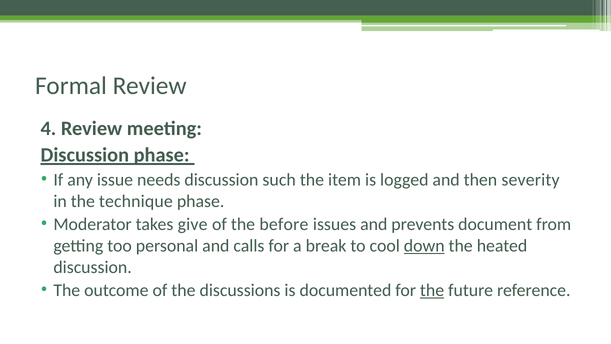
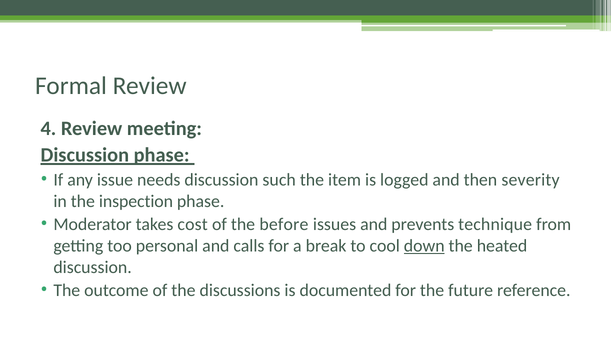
technique: technique -> inspection
give: give -> cost
document: document -> technique
the at (432, 290) underline: present -> none
